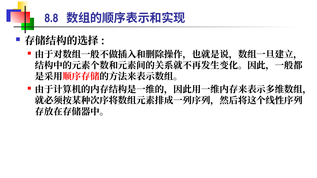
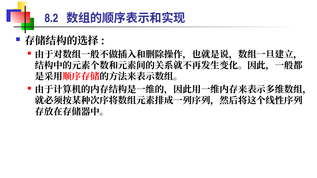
8.8: 8.8 -> 8.2
